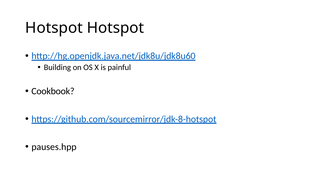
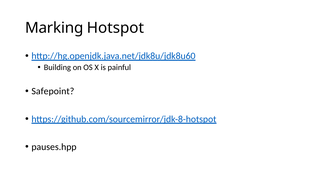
Hotspot at (54, 28): Hotspot -> Marking
Cookbook: Cookbook -> Safepoint
